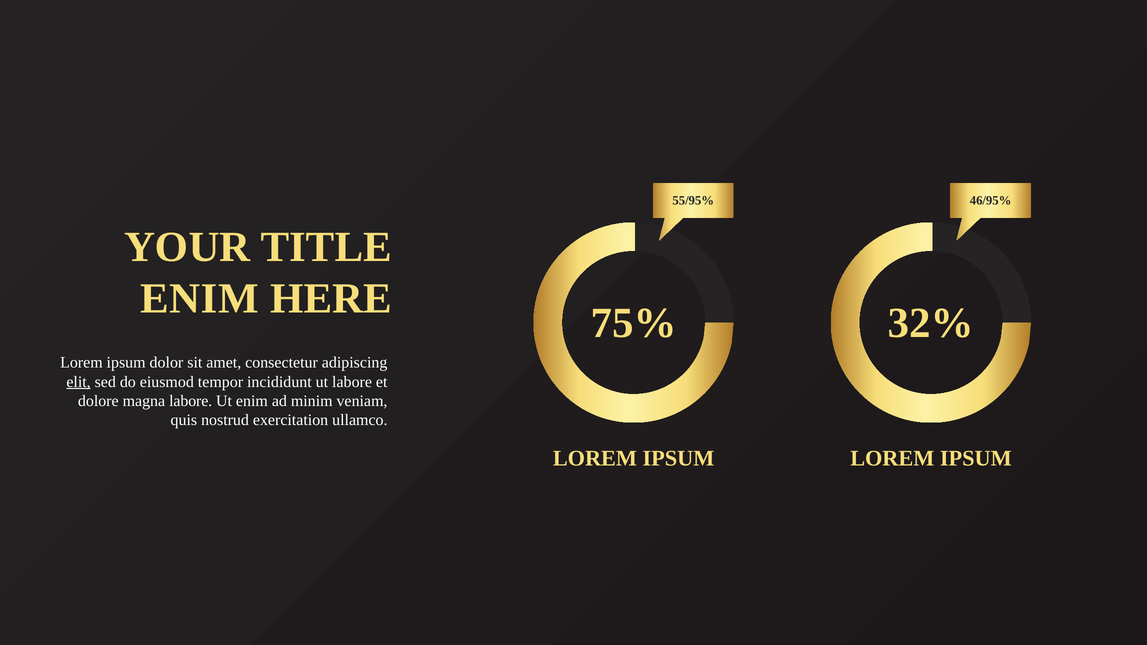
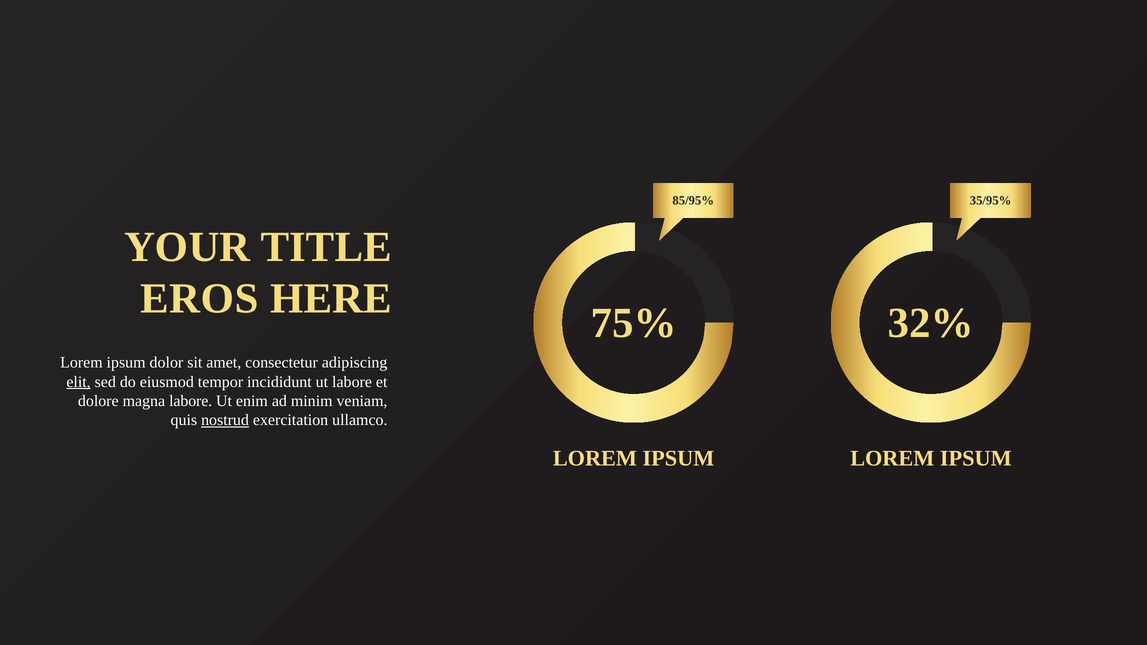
55/95%: 55/95% -> 85/95%
46/95%: 46/95% -> 35/95%
ENIM at (199, 299): ENIM -> EROS
nostrud underline: none -> present
